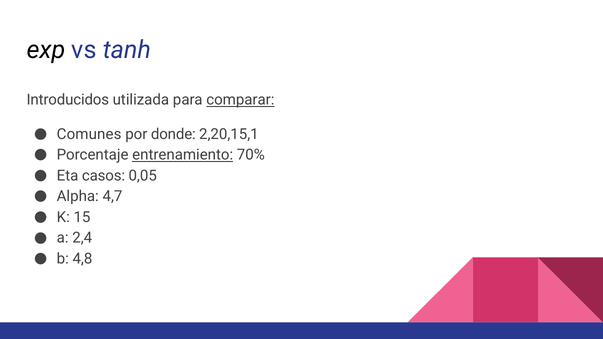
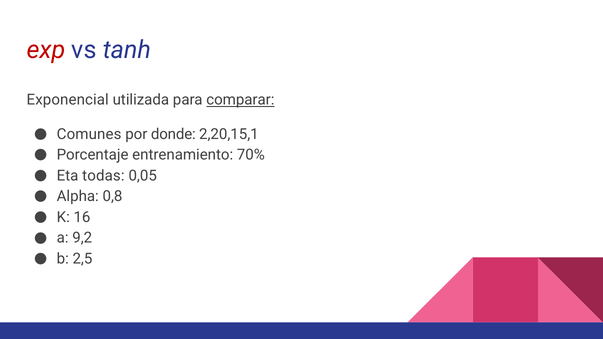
exp colour: black -> red
Introducidos: Introducidos -> Exponencial
entrenamiento underline: present -> none
casos: casos -> todas
4,7: 4,7 -> 0,8
15: 15 -> 16
2,4: 2,4 -> 9,2
4,8: 4,8 -> 2,5
